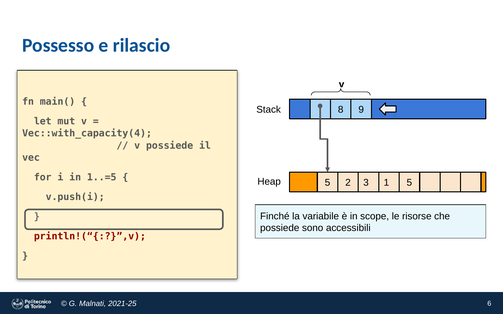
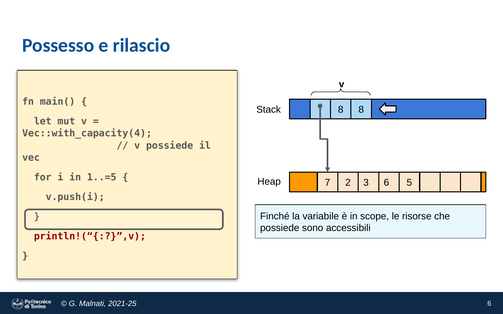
8 9: 9 -> 8
Heap 5: 5 -> 7
3 1: 1 -> 6
